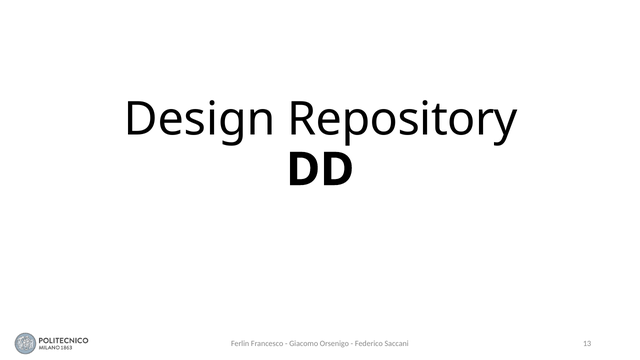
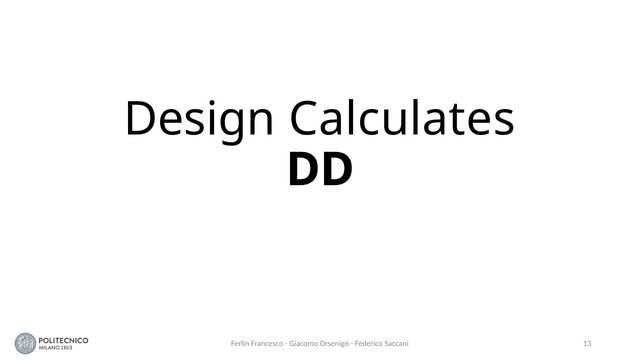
Repository: Repository -> Calculates
